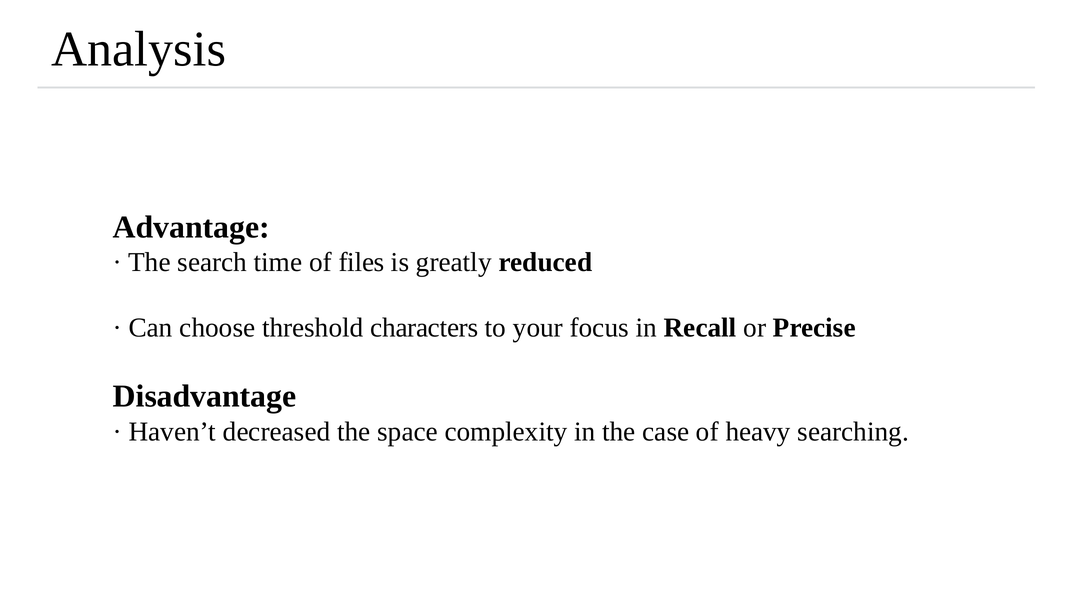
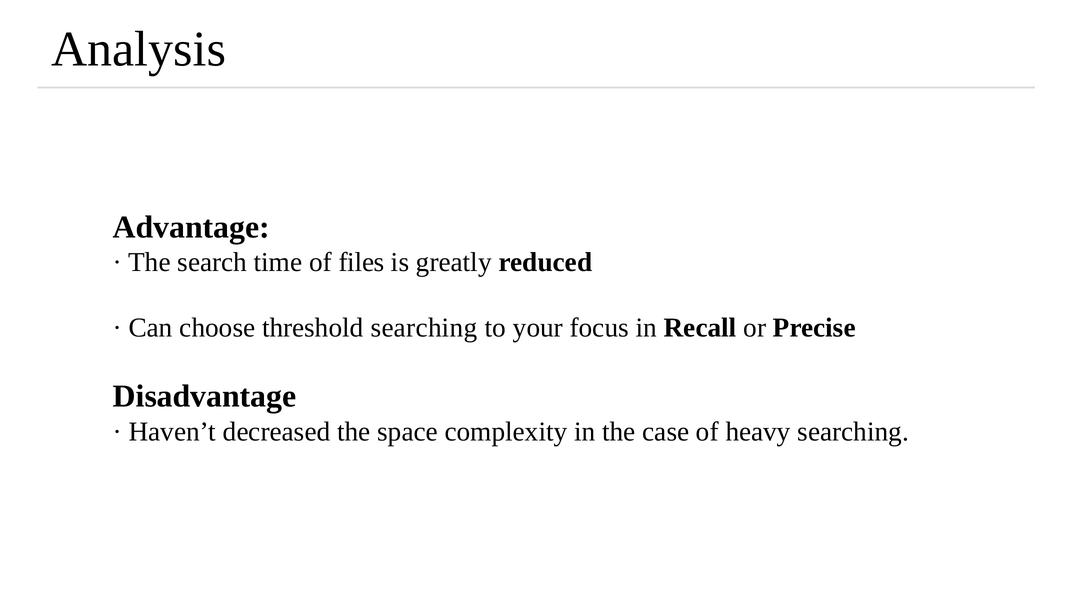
threshold characters: characters -> searching
